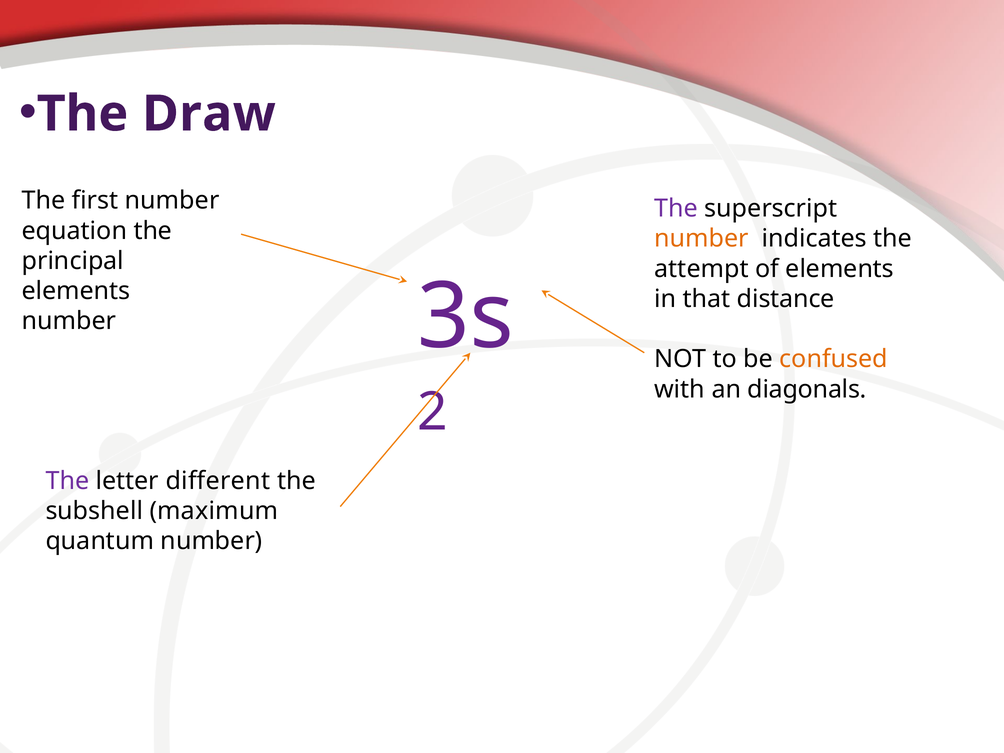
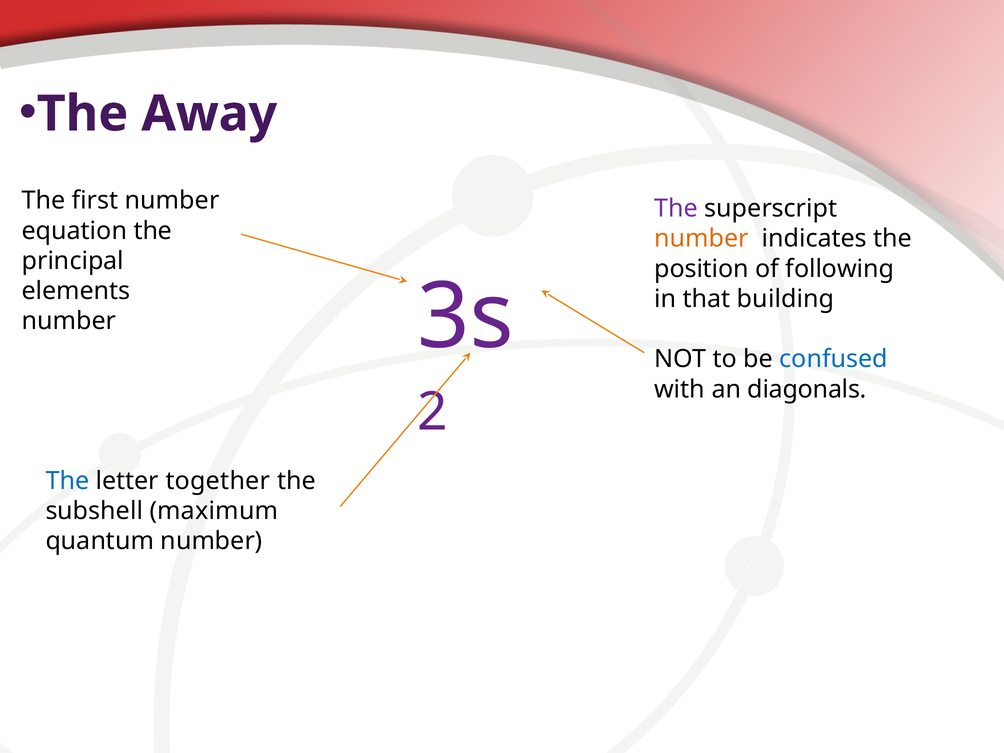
Draw: Draw -> Away
attempt: attempt -> position
of elements: elements -> following
distance: distance -> building
confused colour: orange -> blue
The at (67, 481) colour: purple -> blue
different: different -> together
